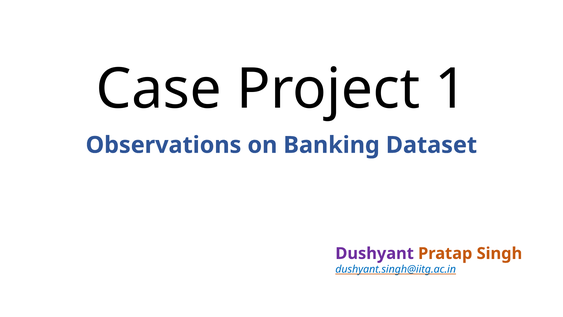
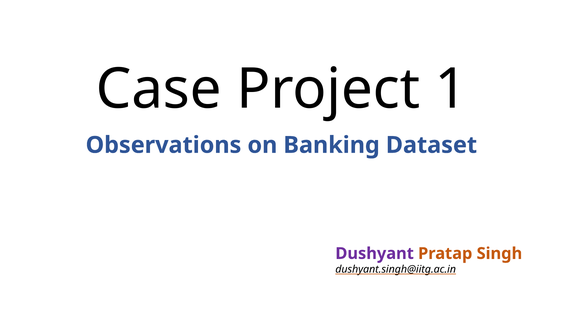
dushyant.singh@iitg.ac.in colour: blue -> black
